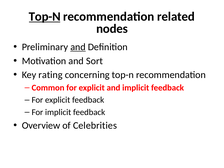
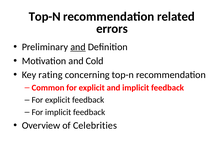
Top-N at (45, 17) underline: present -> none
nodes: nodes -> errors
Sort: Sort -> Cold
